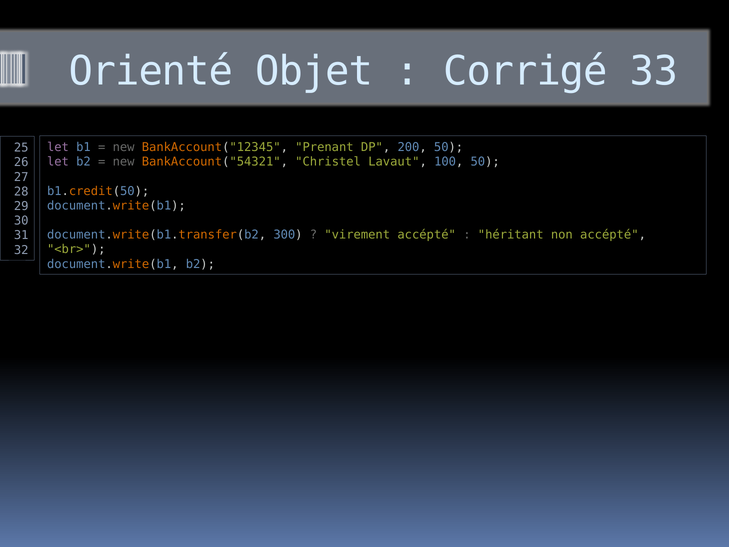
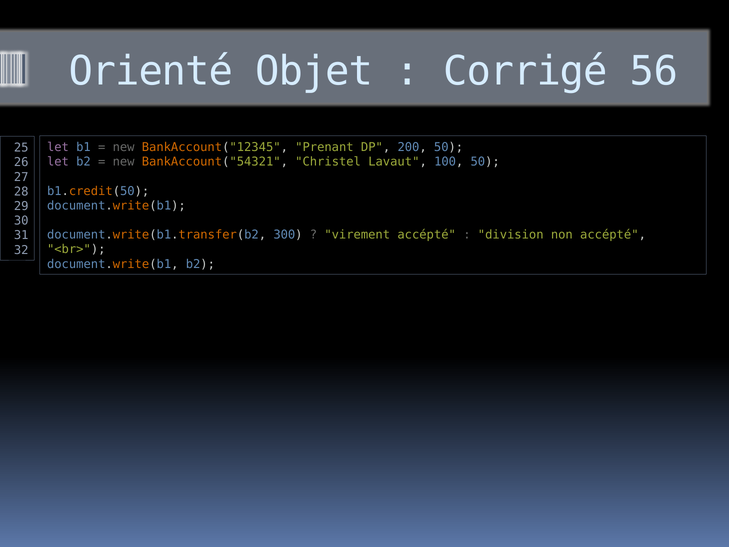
33: 33 -> 56
héritant: héritant -> division
